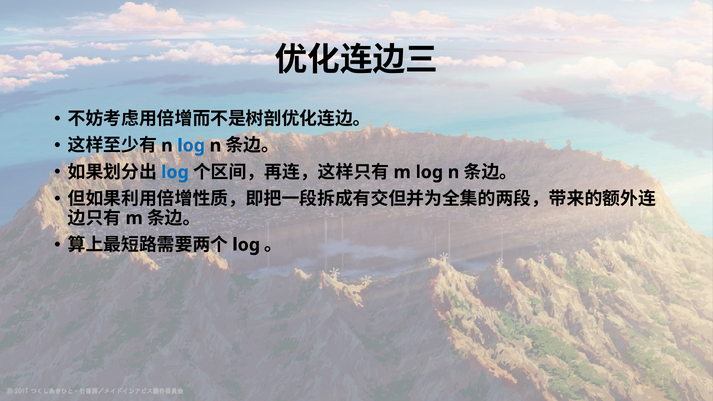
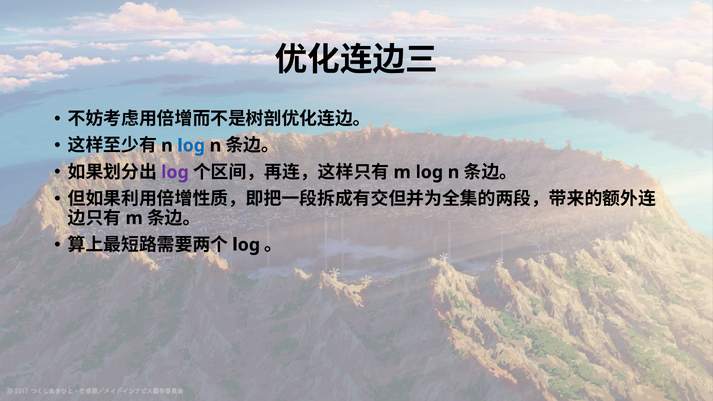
log at (175, 172) colour: blue -> purple
